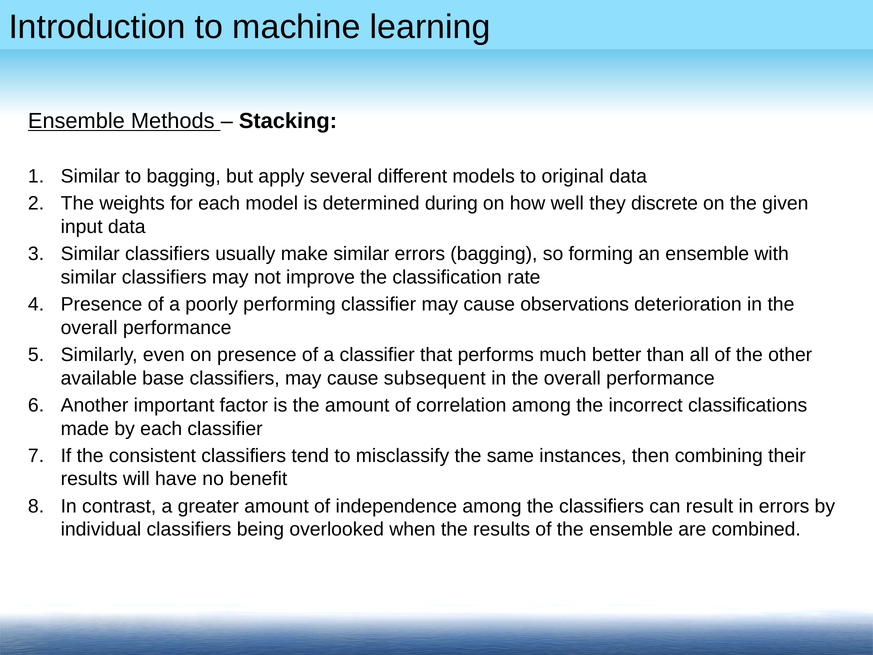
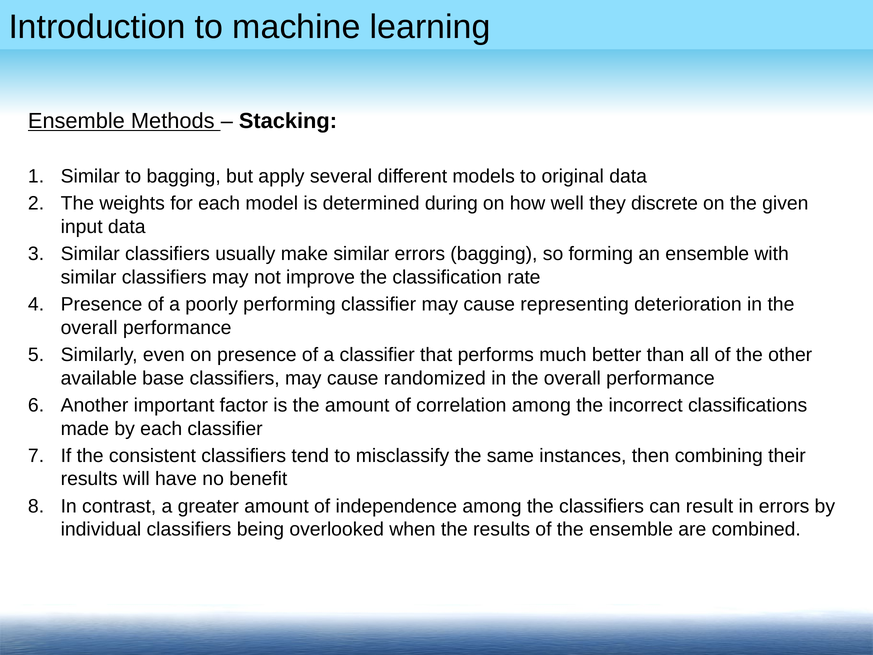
observations: observations -> representing
subsequent: subsequent -> randomized
